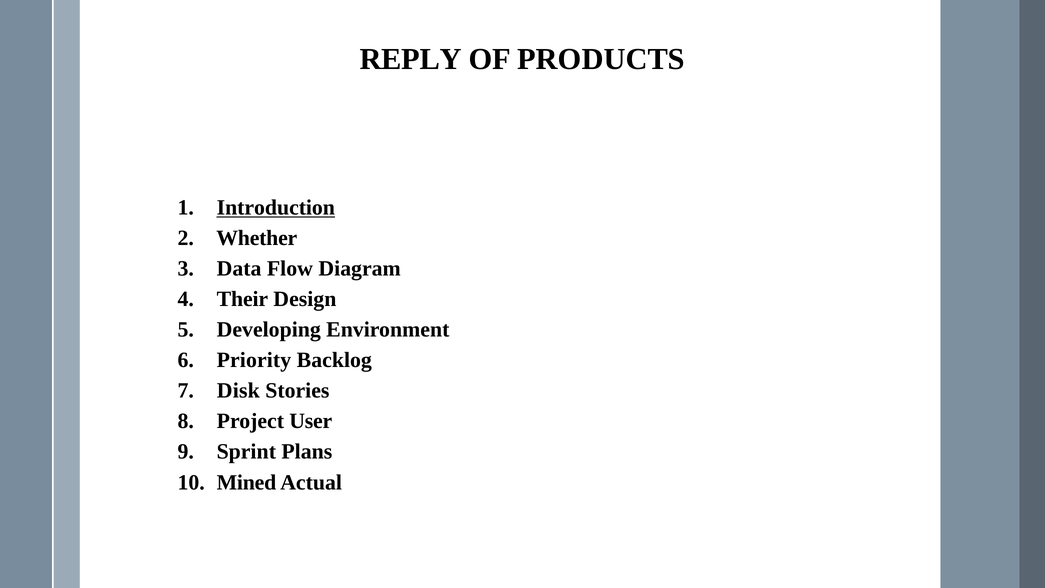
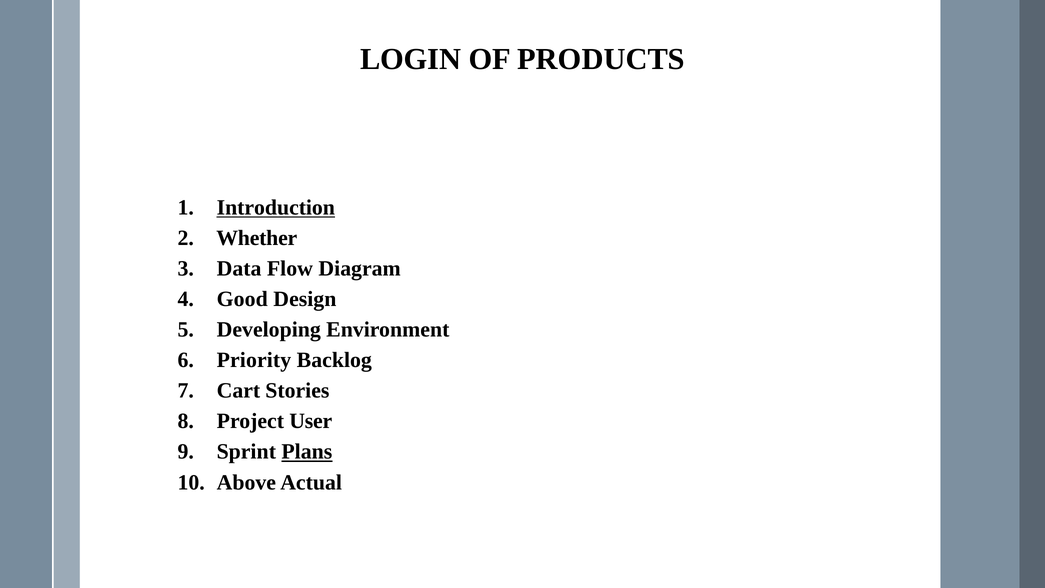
REPLY: REPLY -> LOGIN
Their: Their -> Good
Disk: Disk -> Cart
Plans underline: none -> present
Mined: Mined -> Above
